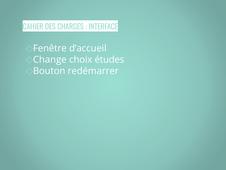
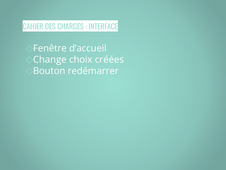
études: études -> créées
